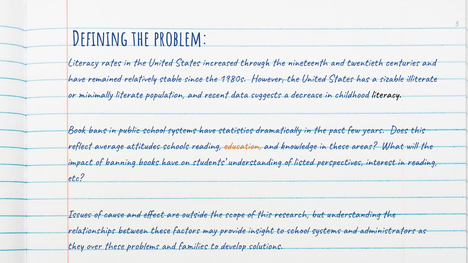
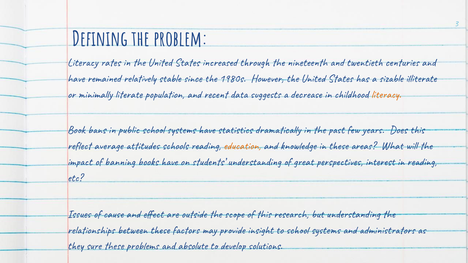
literacy at (386, 95) colour: black -> orange
listed: listed -> great
over: over -> sure
families: families -> absolute
